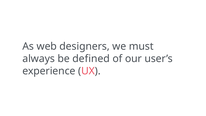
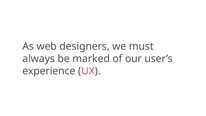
defined: defined -> marked
